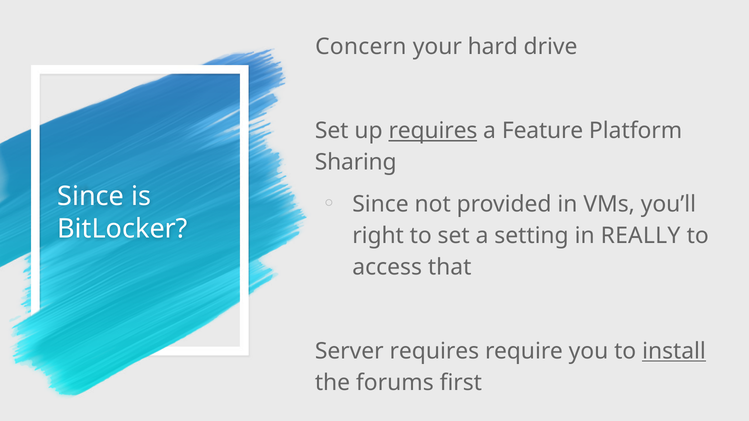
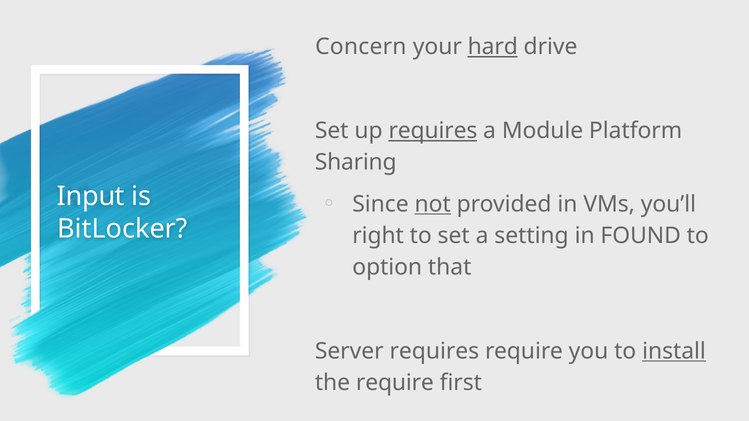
hard underline: none -> present
Feature: Feature -> Module
Since at (91, 197): Since -> Input
not underline: none -> present
REALLY: REALLY -> FOUND
access: access -> option
the forums: forums -> require
